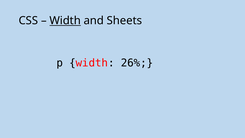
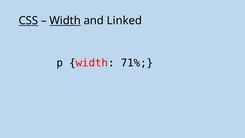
CSS underline: none -> present
Sheets: Sheets -> Linked
26%: 26% -> 71%
